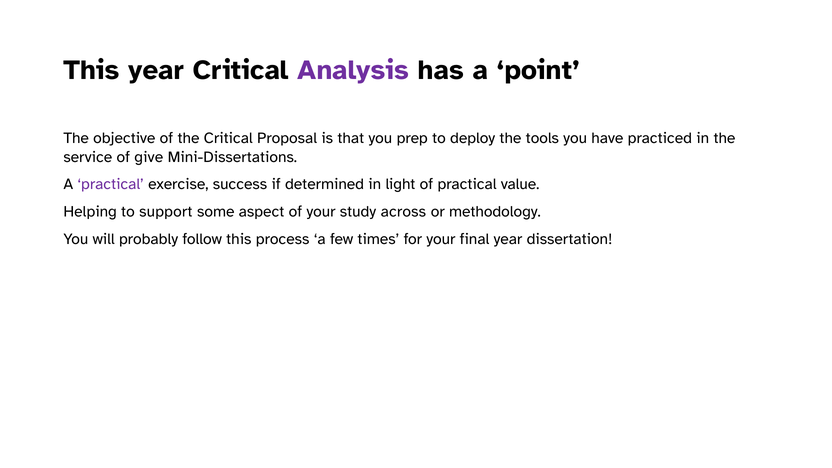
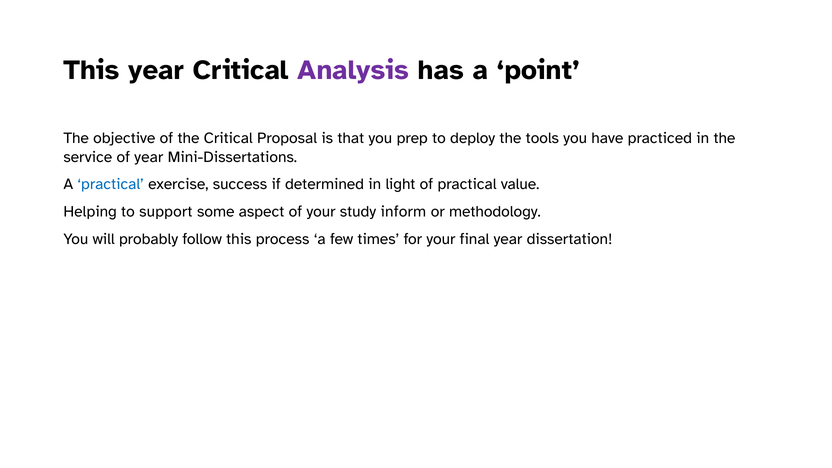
of give: give -> year
practical at (111, 184) colour: purple -> blue
across: across -> inform
